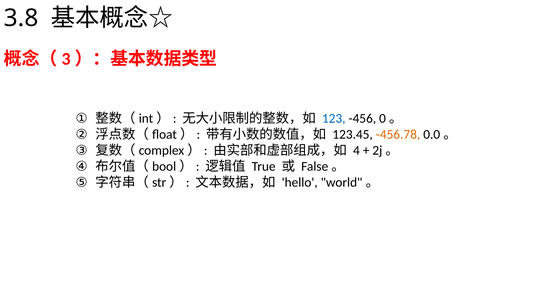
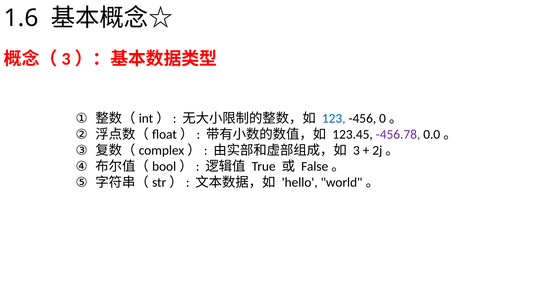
3.8: 3.8 -> 1.6
-456.78 colour: orange -> purple
4: 4 -> 3
